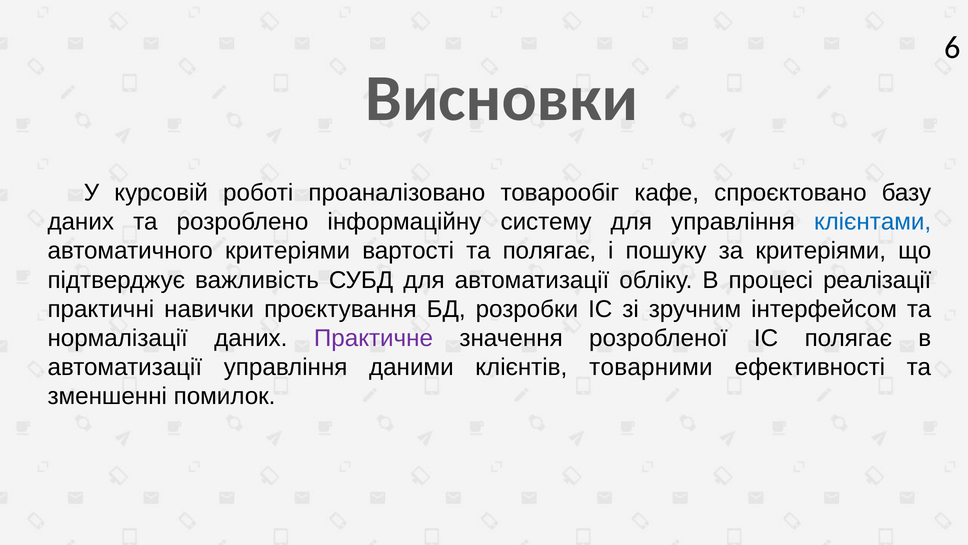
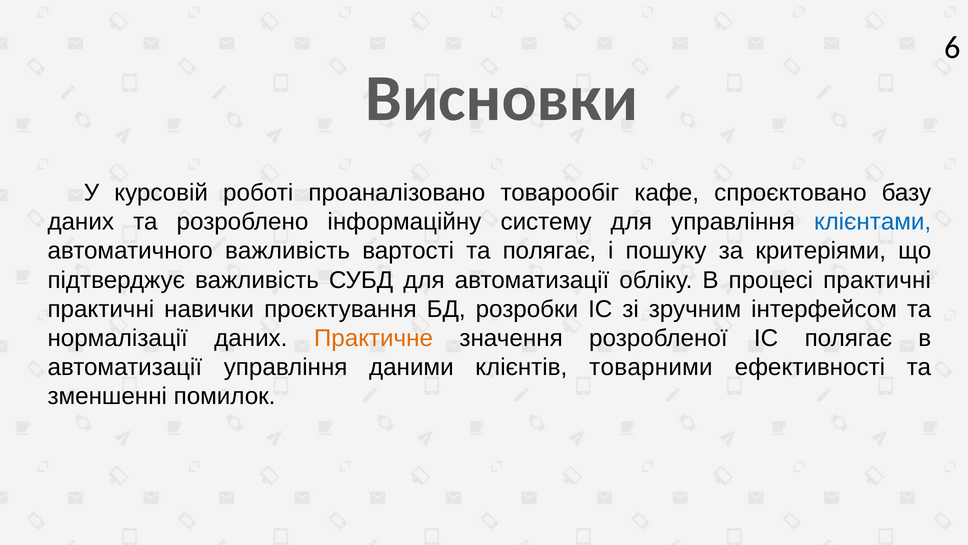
автоматичного критеріями: критеріями -> важливість
процесі реалізації: реалізації -> практичні
Практичне colour: purple -> orange
